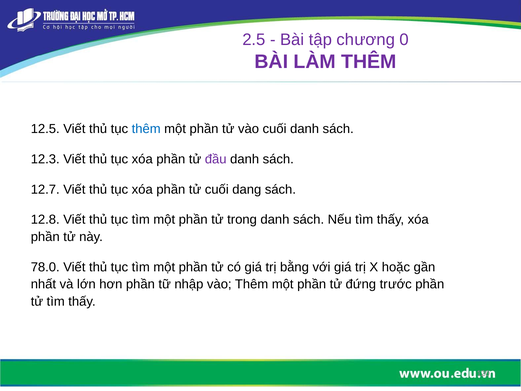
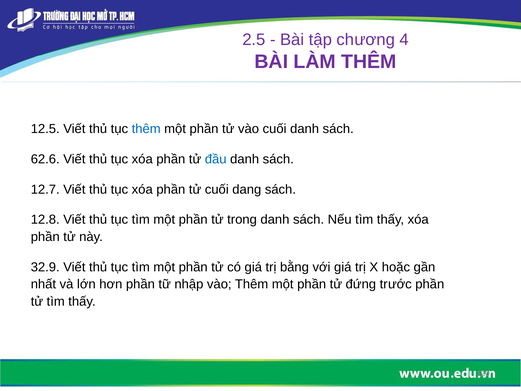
0: 0 -> 4
12.3: 12.3 -> 62.6
đầu colour: purple -> blue
78.0: 78.0 -> 32.9
